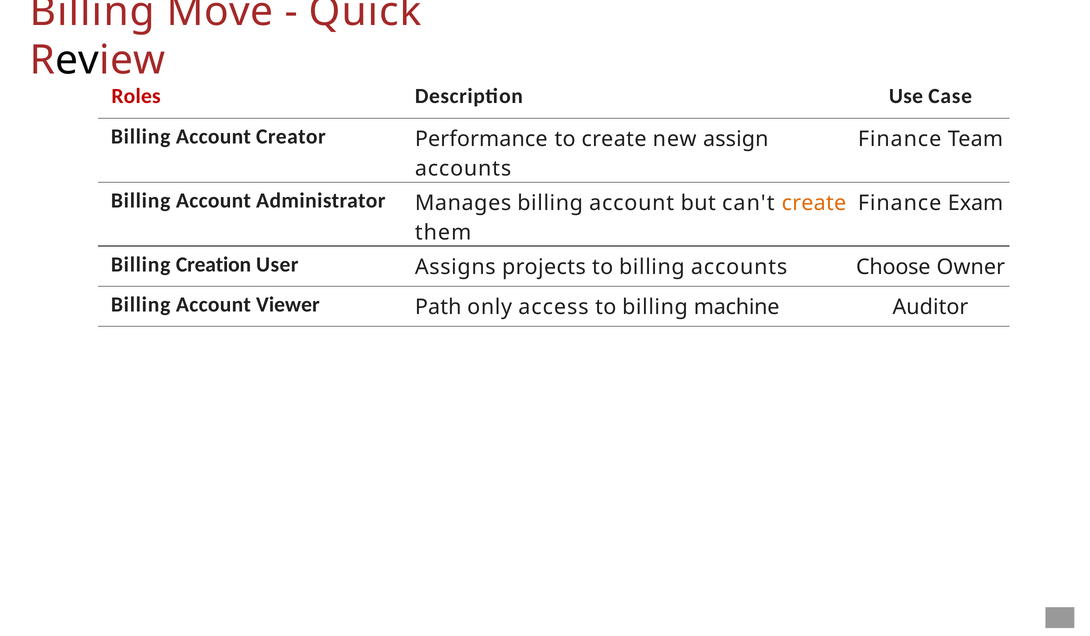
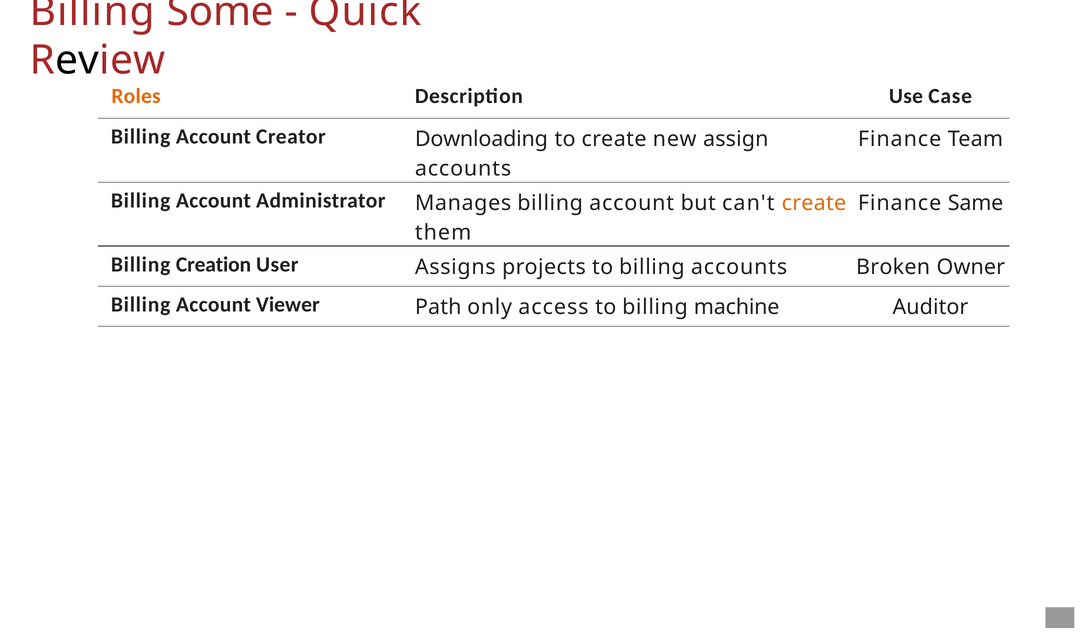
Move: Move -> Some
Roles colour: red -> orange
Performance: Performance -> Downloading
Exam: Exam -> Same
Choose: Choose -> Broken
